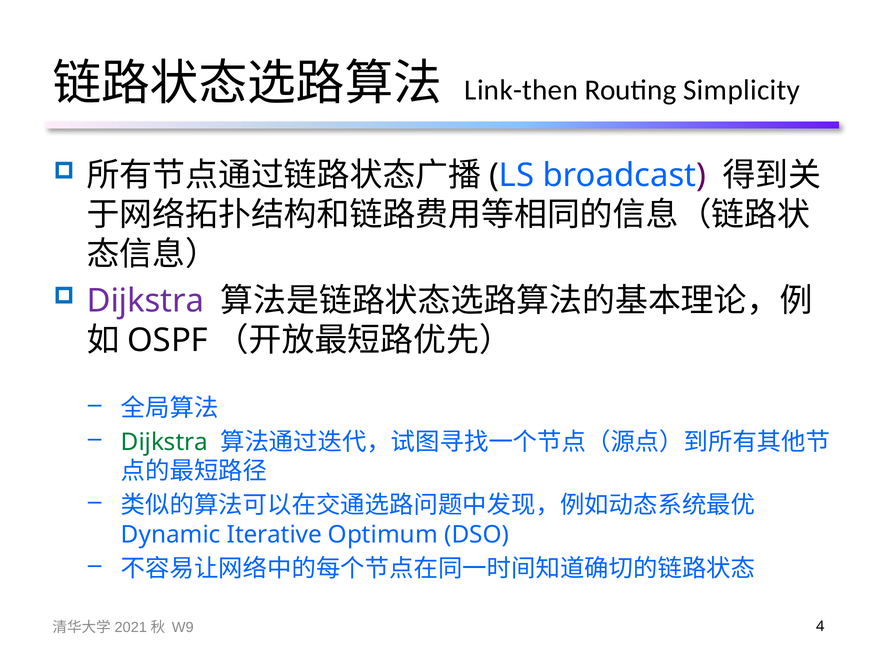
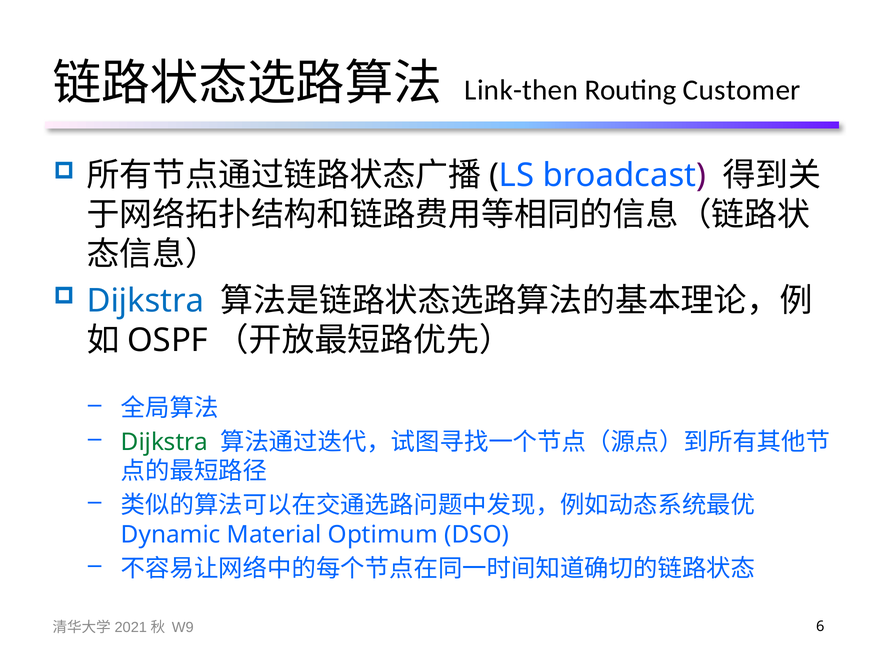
Simplicity: Simplicity -> Customer
Dijkstra at (145, 301) colour: purple -> blue
Iterative: Iterative -> Material
4: 4 -> 6
